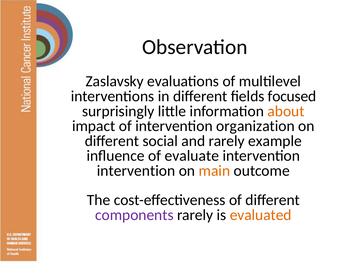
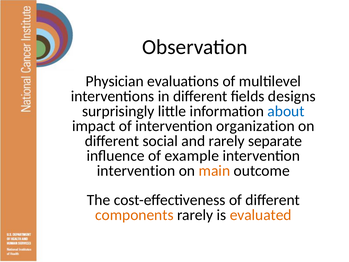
Zaslavsky: Zaslavsky -> Physician
focused: focused -> designs
about colour: orange -> blue
example: example -> separate
evaluate: evaluate -> example
components colour: purple -> orange
